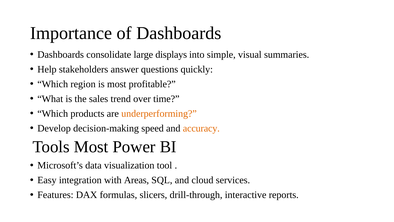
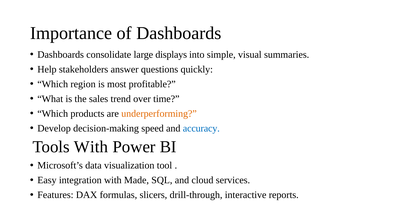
accuracy colour: orange -> blue
Tools Most: Most -> With
Areas: Areas -> Made
